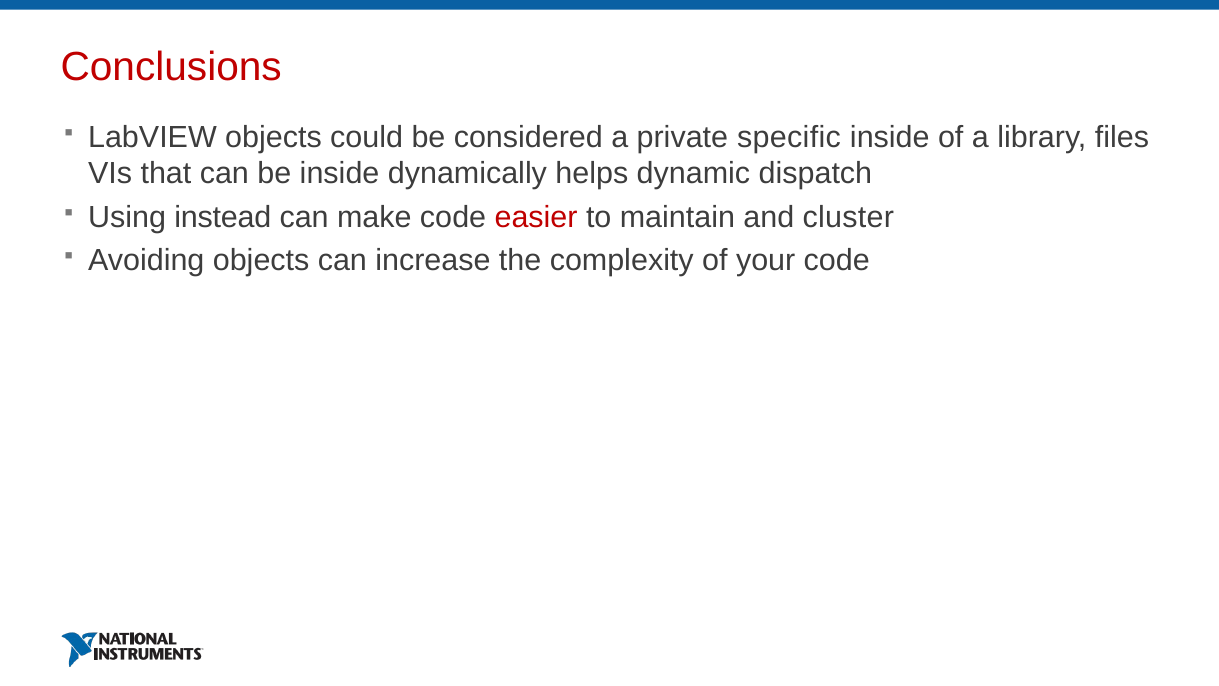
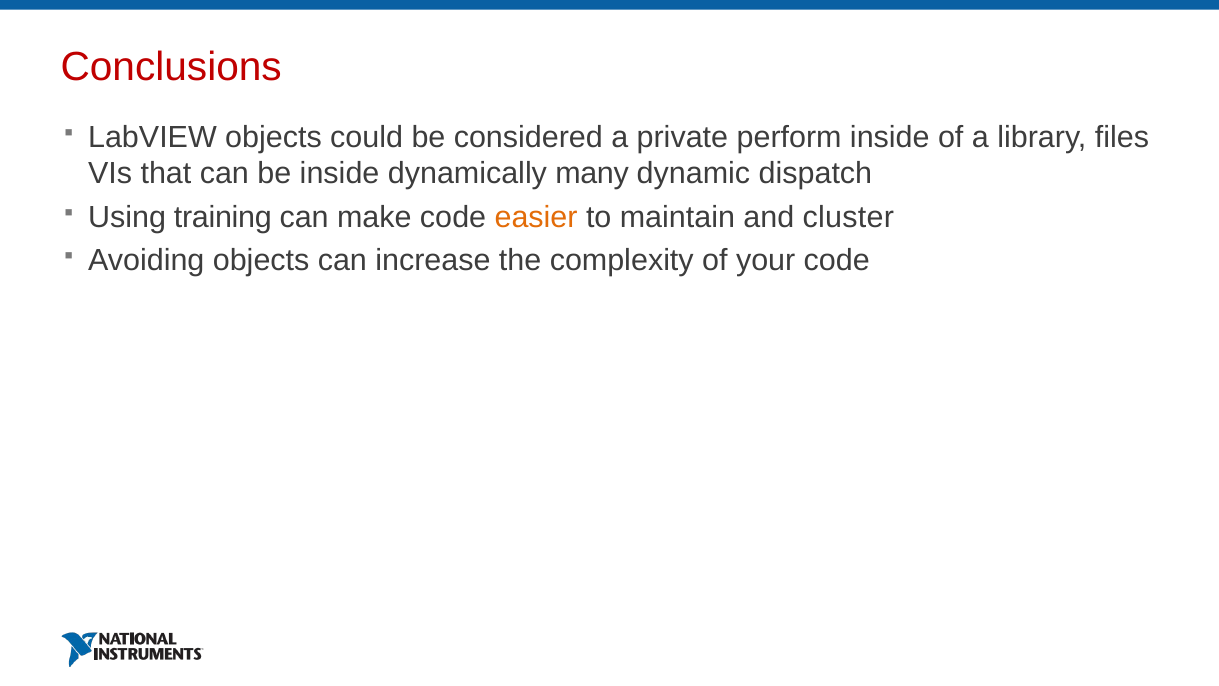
specific: specific -> perform
helps: helps -> many
instead: instead -> training
easier colour: red -> orange
